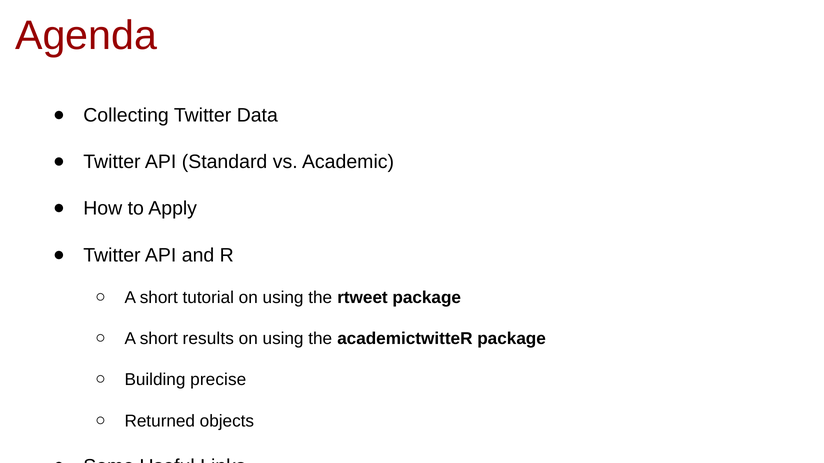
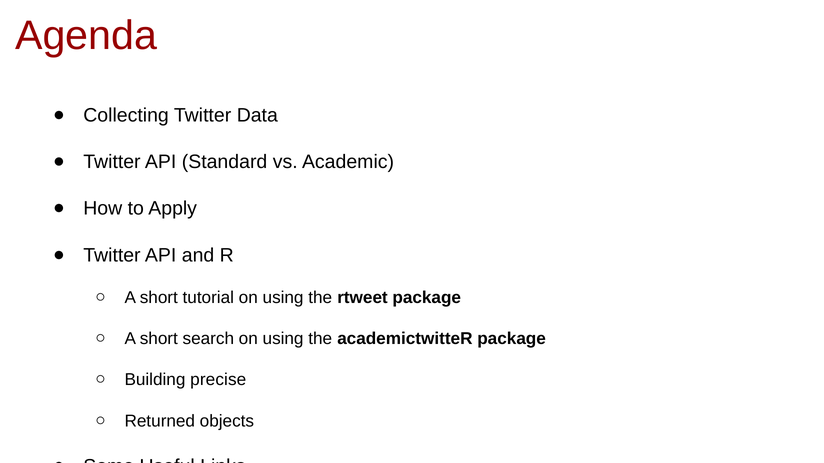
results: results -> search
